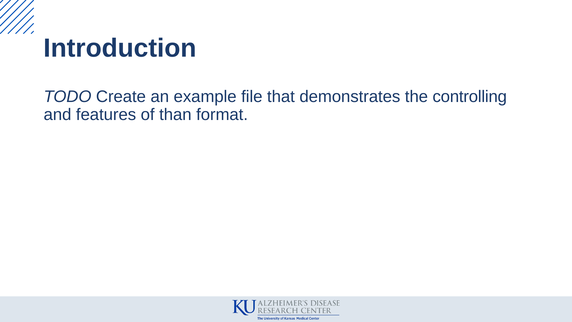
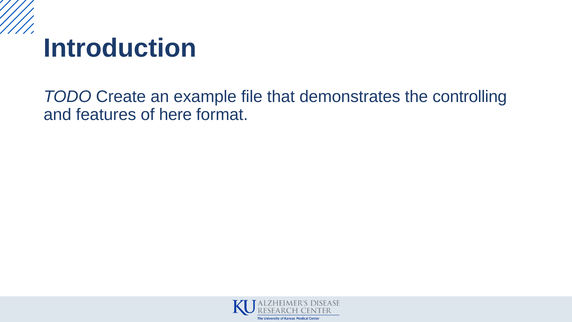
than: than -> here
